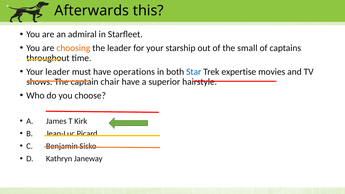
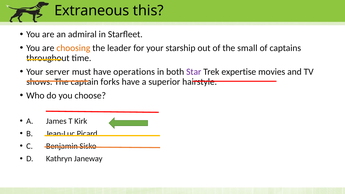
Afterwards: Afterwards -> Extraneous
Your leader: leader -> server
Star colour: blue -> purple
chair: chair -> forks
